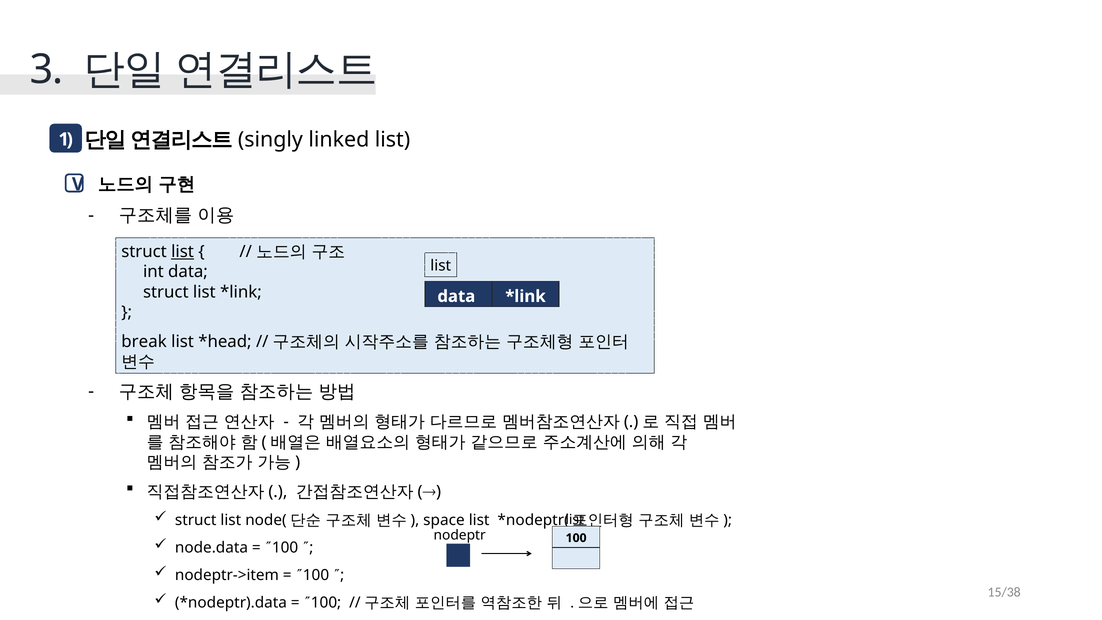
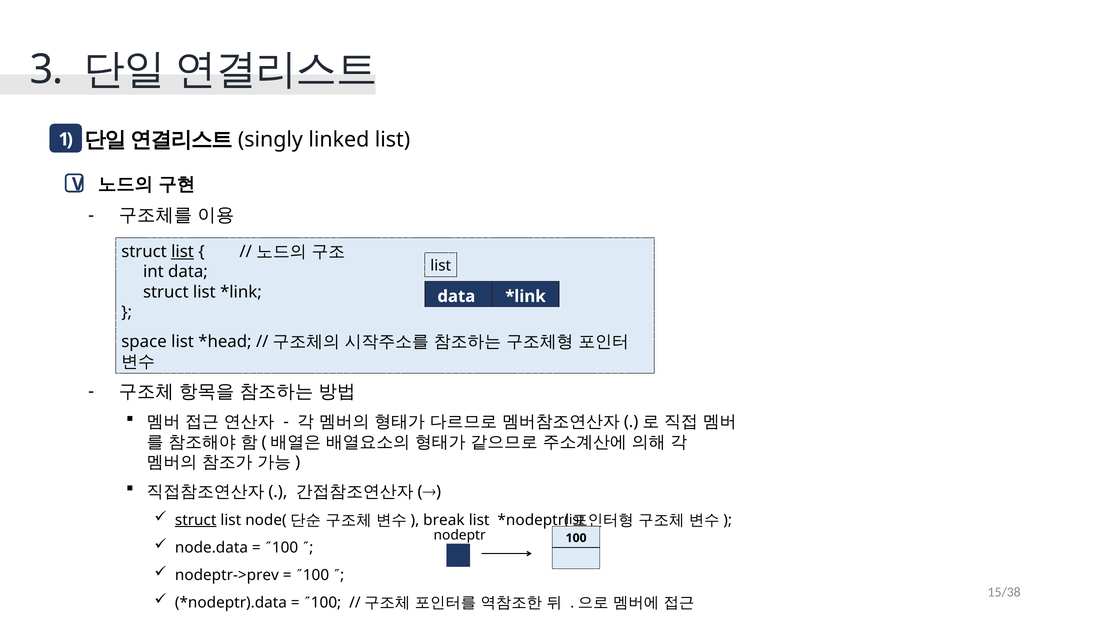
break: break -> space
struct at (196, 520) underline: none -> present
space: space -> break
nodeptr->item: nodeptr->item -> nodeptr->prev
